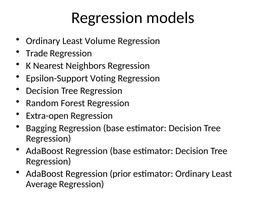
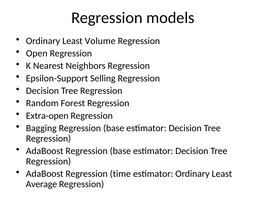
Trade: Trade -> Open
Voting: Voting -> Selling
prior: prior -> time
